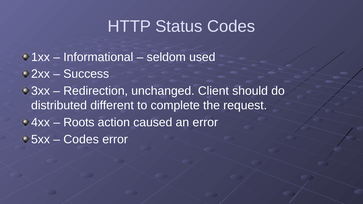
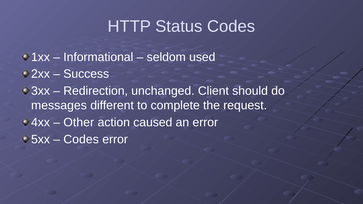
distributed: distributed -> messages
Roots: Roots -> Other
